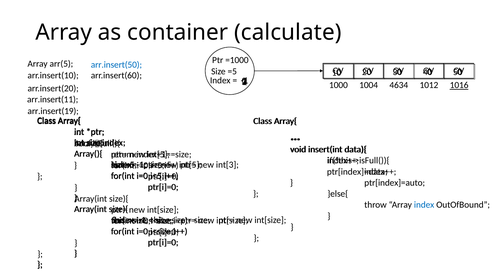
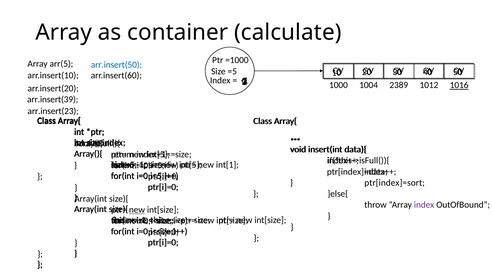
4634: 4634 -> 2389
arr.insert(11: arr.insert(11 -> arr.insert(39
arr.insert(19: arr.insert(19 -> arr.insert(23
int[3: int[3 -> int[1
ptr[index]=auto: ptr[index]=auto -> ptr[index]=sort
index at (424, 205) colour: blue -> purple
new at (137, 210) underline: none -> present
